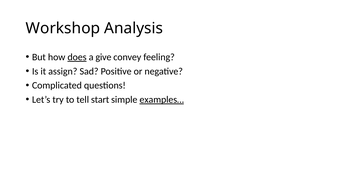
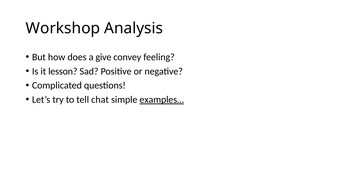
does underline: present -> none
assign: assign -> lesson
start: start -> chat
